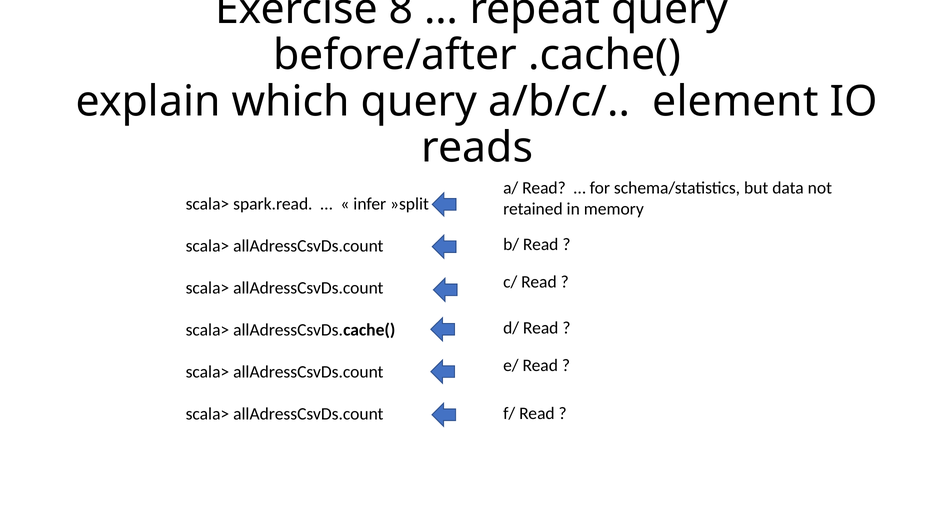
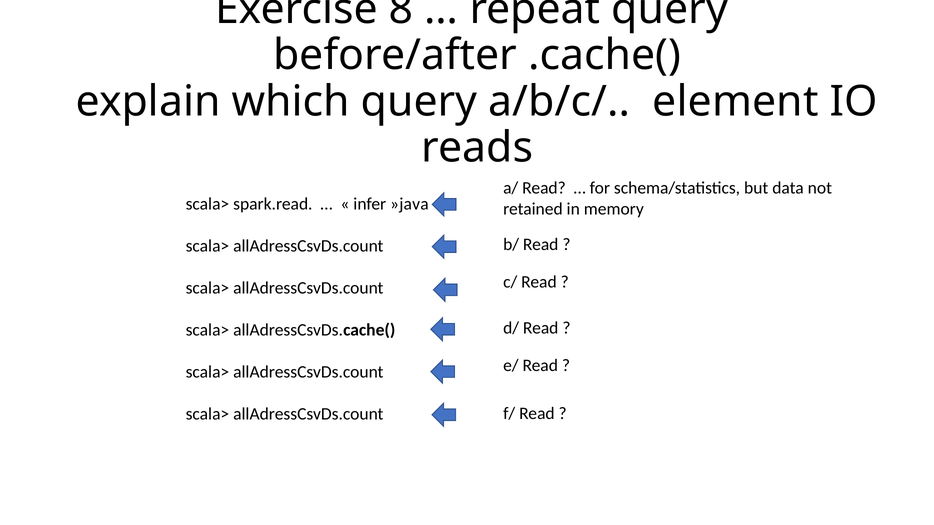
»split: »split -> »java
